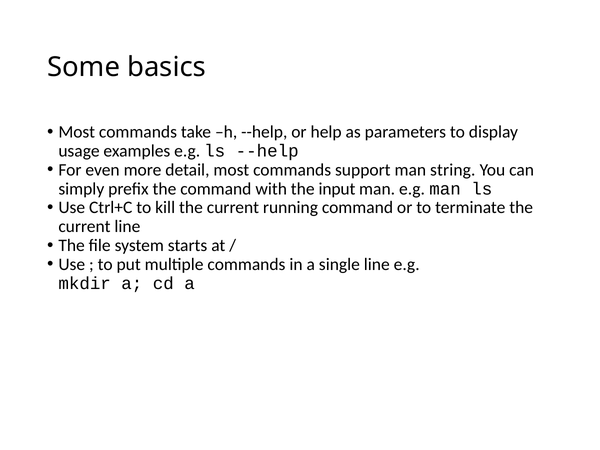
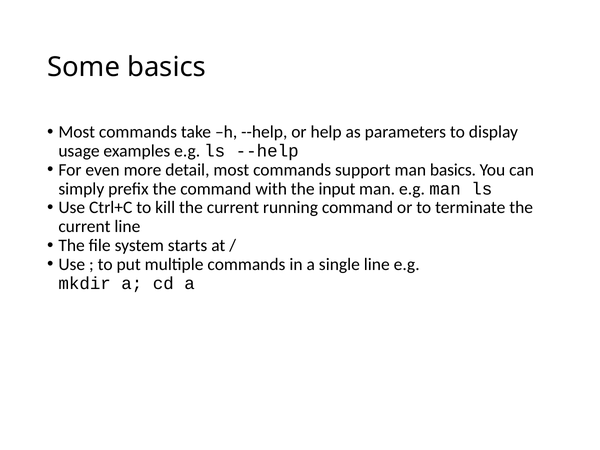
man string: string -> basics
